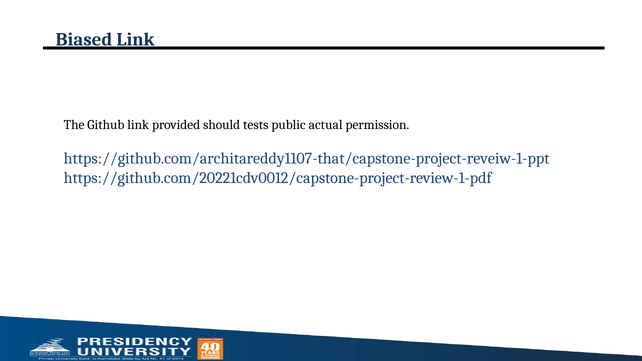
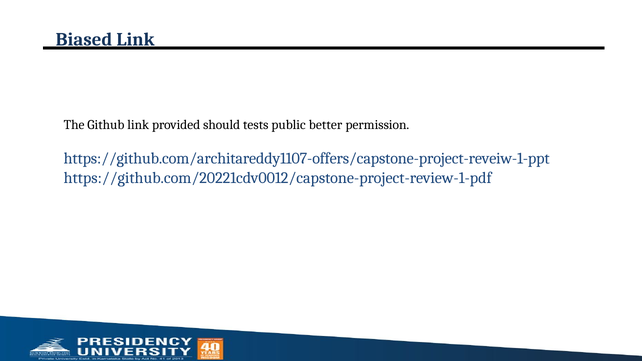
actual: actual -> better
https://github.com/architareddy1107-that/capstone-project-reveiw-1-ppt: https://github.com/architareddy1107-that/capstone-project-reveiw-1-ppt -> https://github.com/architareddy1107-offers/capstone-project-reveiw-1-ppt
